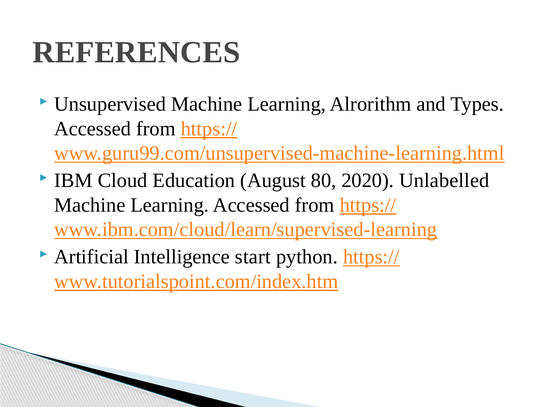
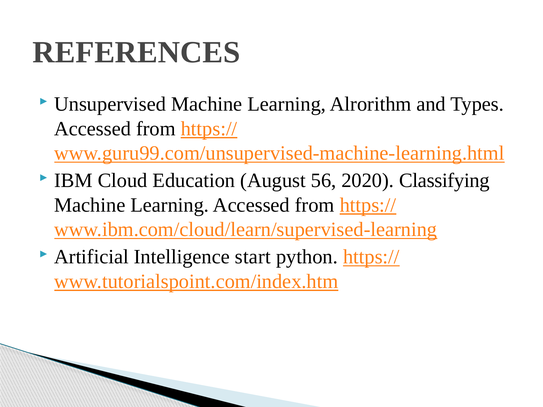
80: 80 -> 56
Unlabelled: Unlabelled -> Classifying
